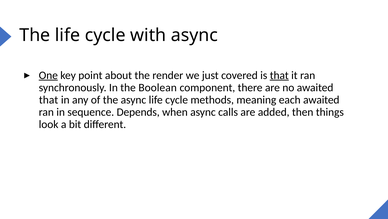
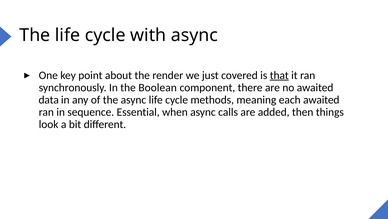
One underline: present -> none
that at (49, 99): that -> data
Depends: Depends -> Essential
